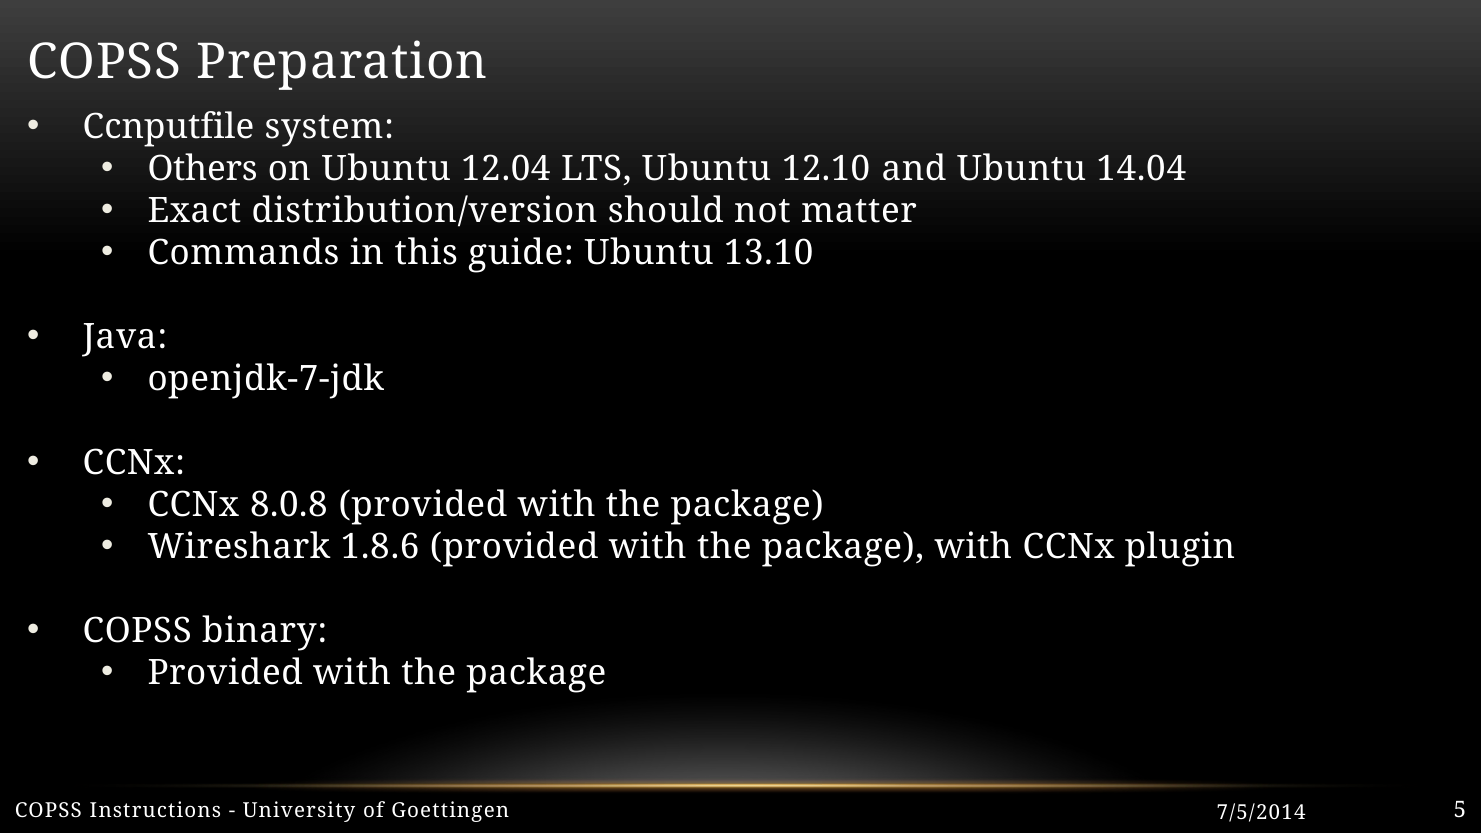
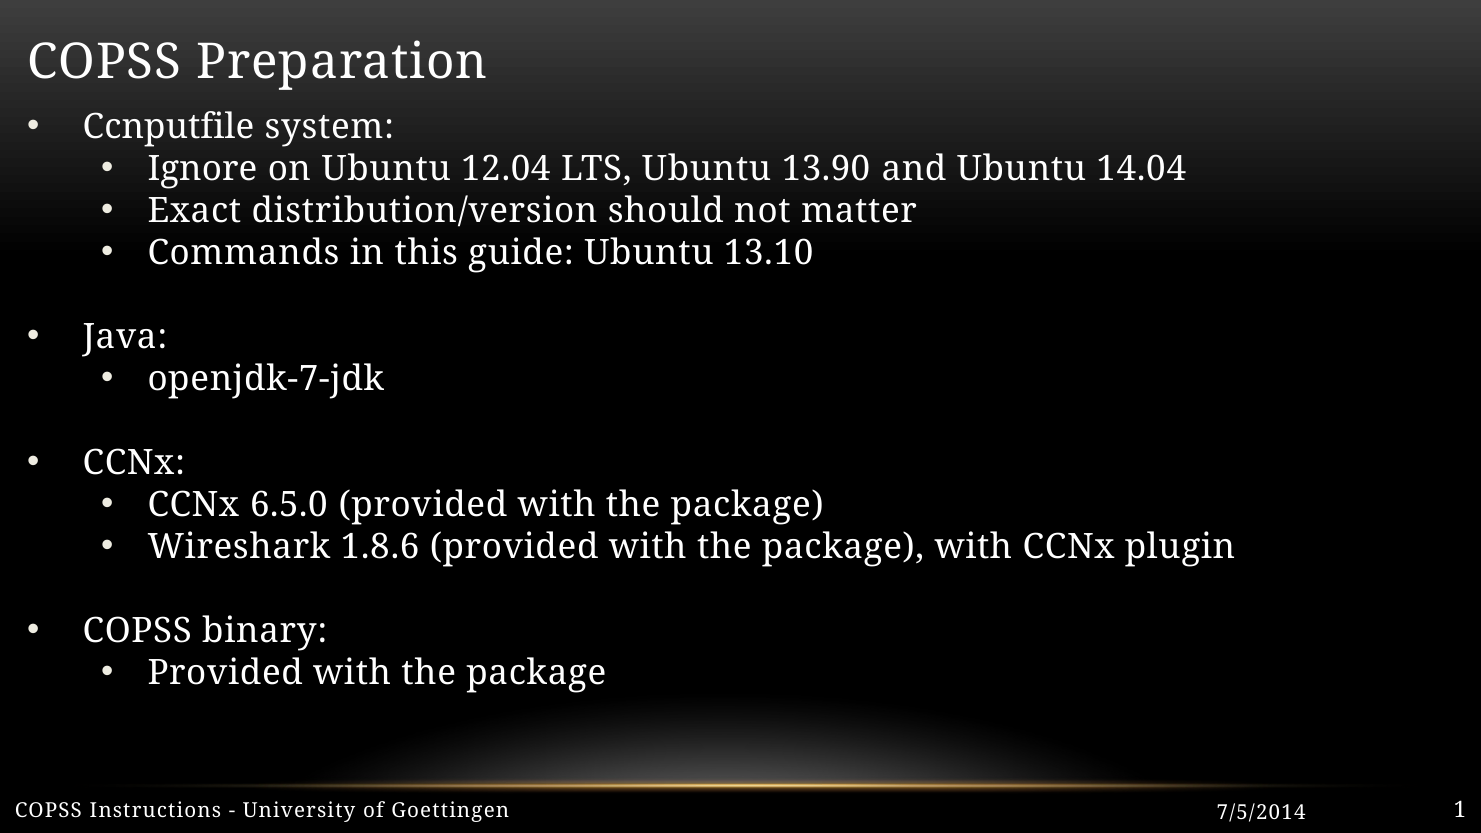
Others: Others -> Ignore
12.10: 12.10 -> 13.90
8.0.8: 8.0.8 -> 6.5.0
5: 5 -> 1
